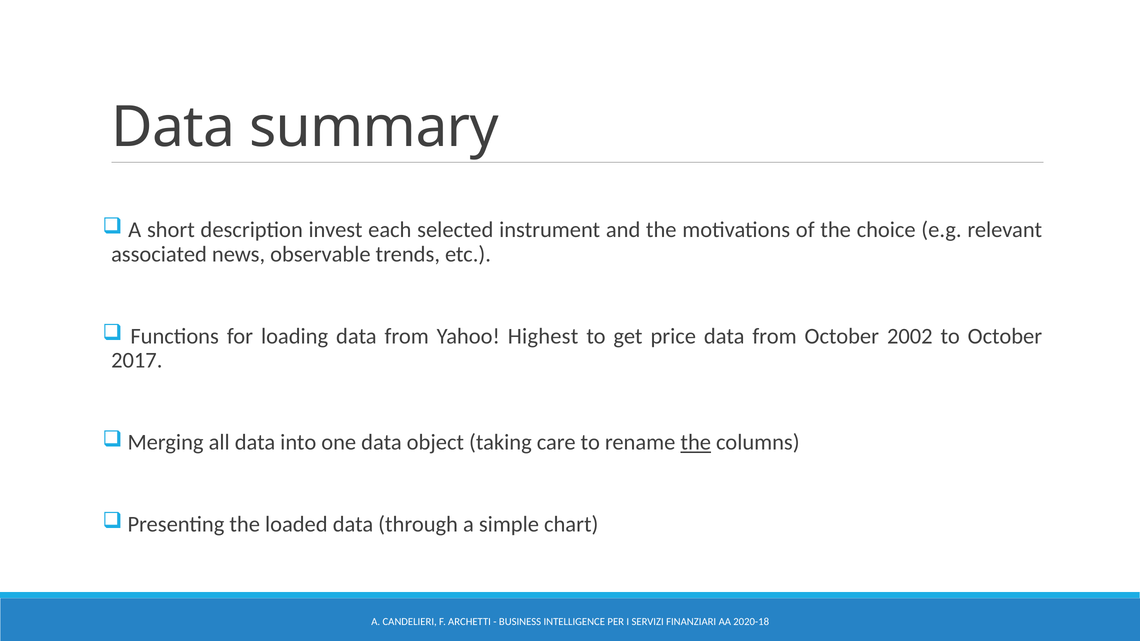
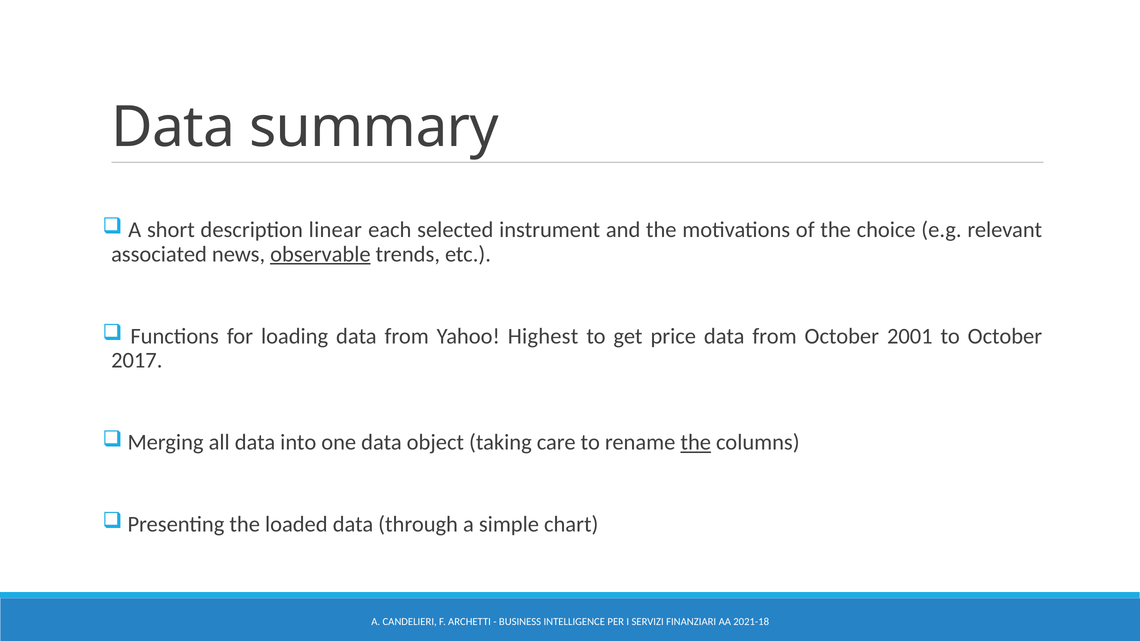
invest: invest -> linear
observable underline: none -> present
2002: 2002 -> 2001
2020-18: 2020-18 -> 2021-18
